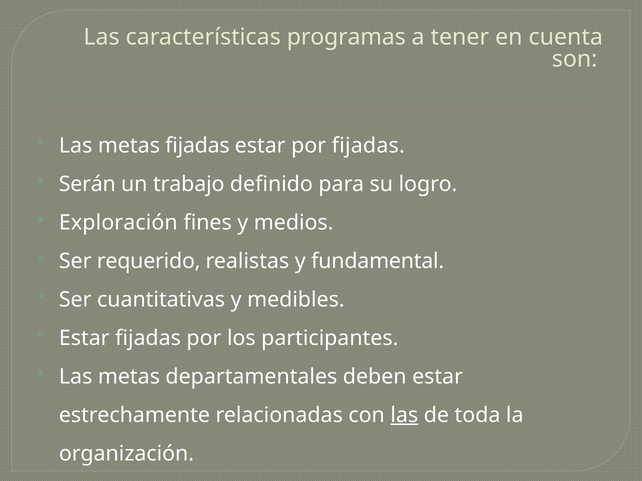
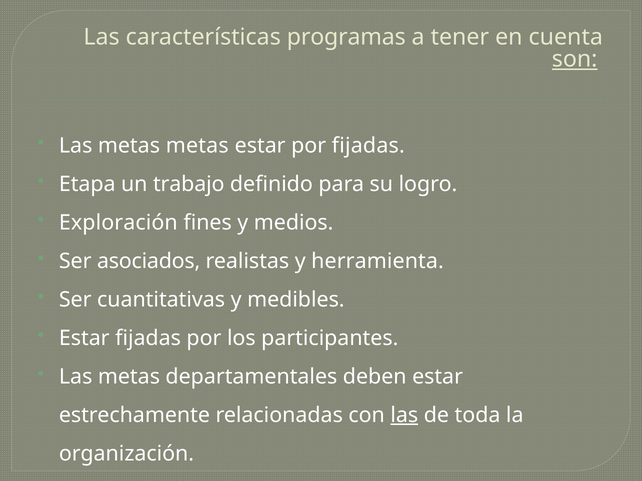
son underline: none -> present
metas fijadas: fijadas -> metas
Serán: Serán -> Etapa
requerido: requerido -> asociados
fundamental: fundamental -> herramienta
